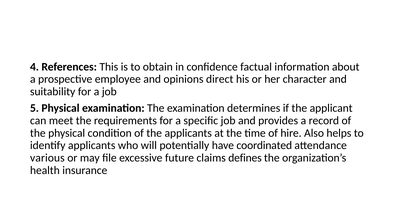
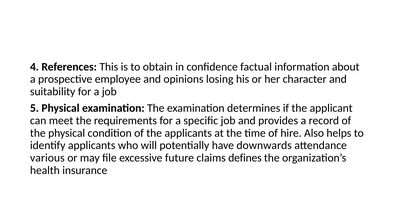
direct: direct -> losing
coordinated: coordinated -> downwards
